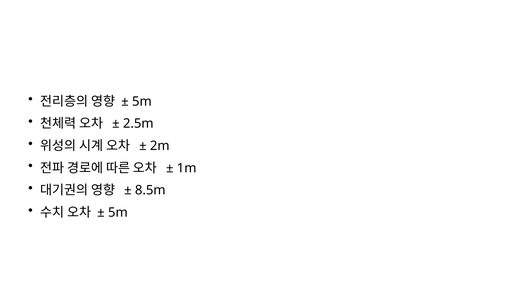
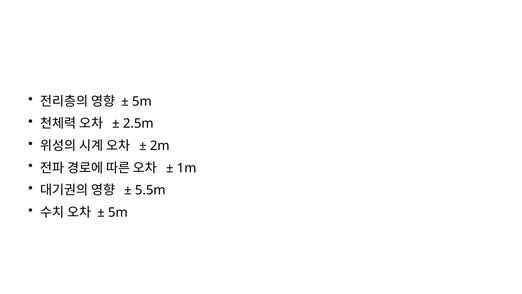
8.5m: 8.5m -> 5.5m
